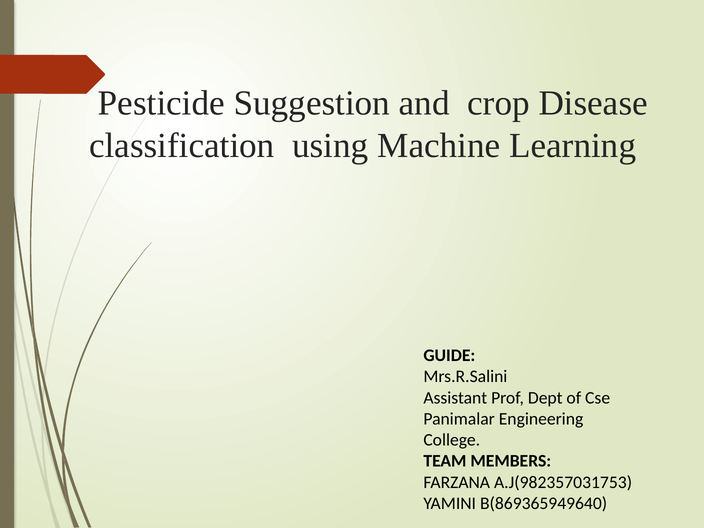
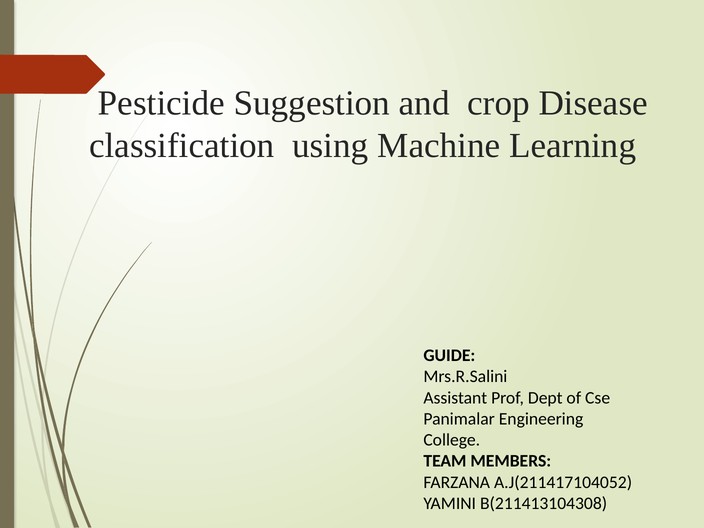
A.J(982357031753: A.J(982357031753 -> A.J(211417104052
B(869365949640: B(869365949640 -> B(211413104308
